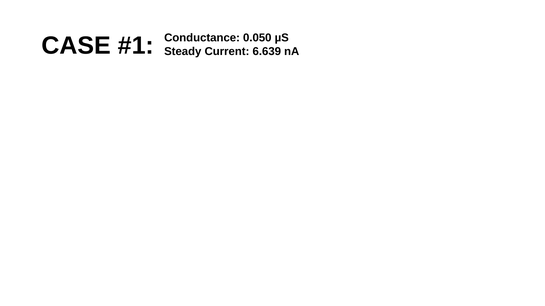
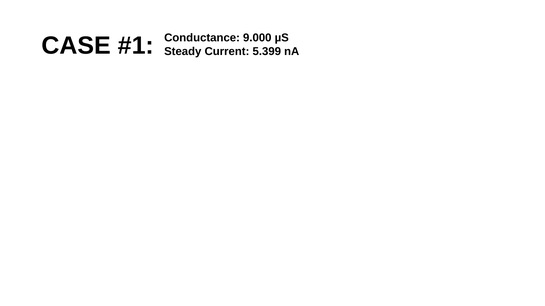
0.050: 0.050 -> 9.000
6.639: 6.639 -> 5.399
